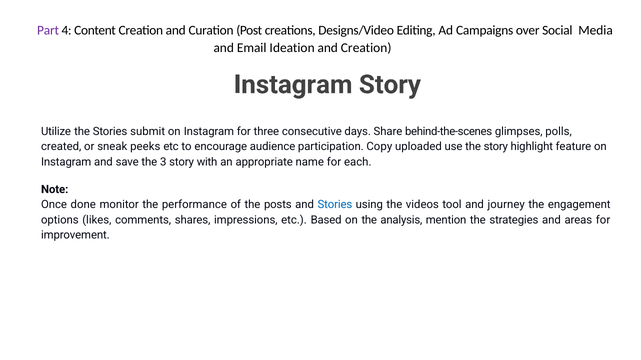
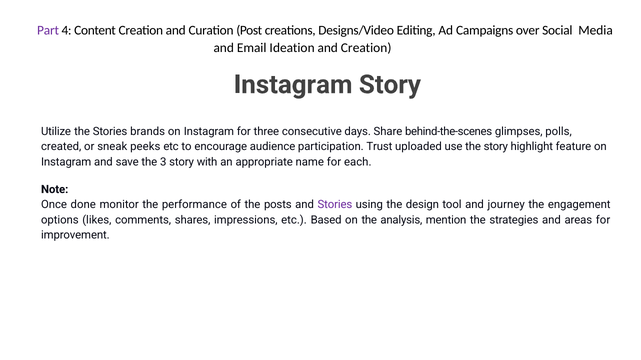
submit: submit -> brands
Copy: Copy -> Trust
Stories at (335, 205) colour: blue -> purple
videos: videos -> design
